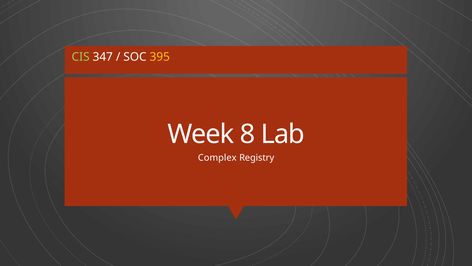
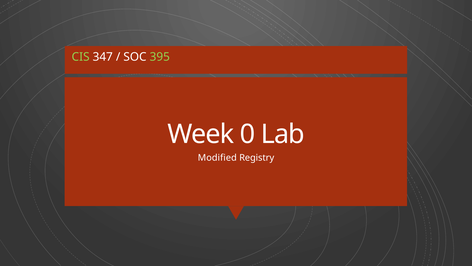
395 colour: yellow -> light green
8: 8 -> 0
Complex: Complex -> Modified
